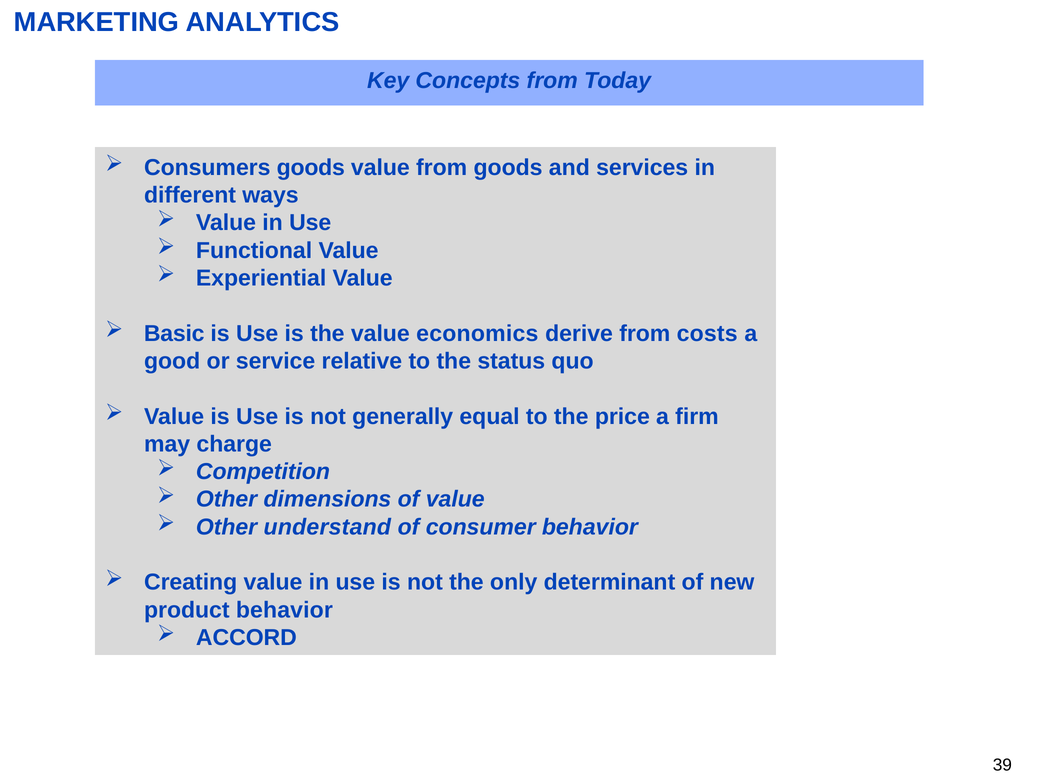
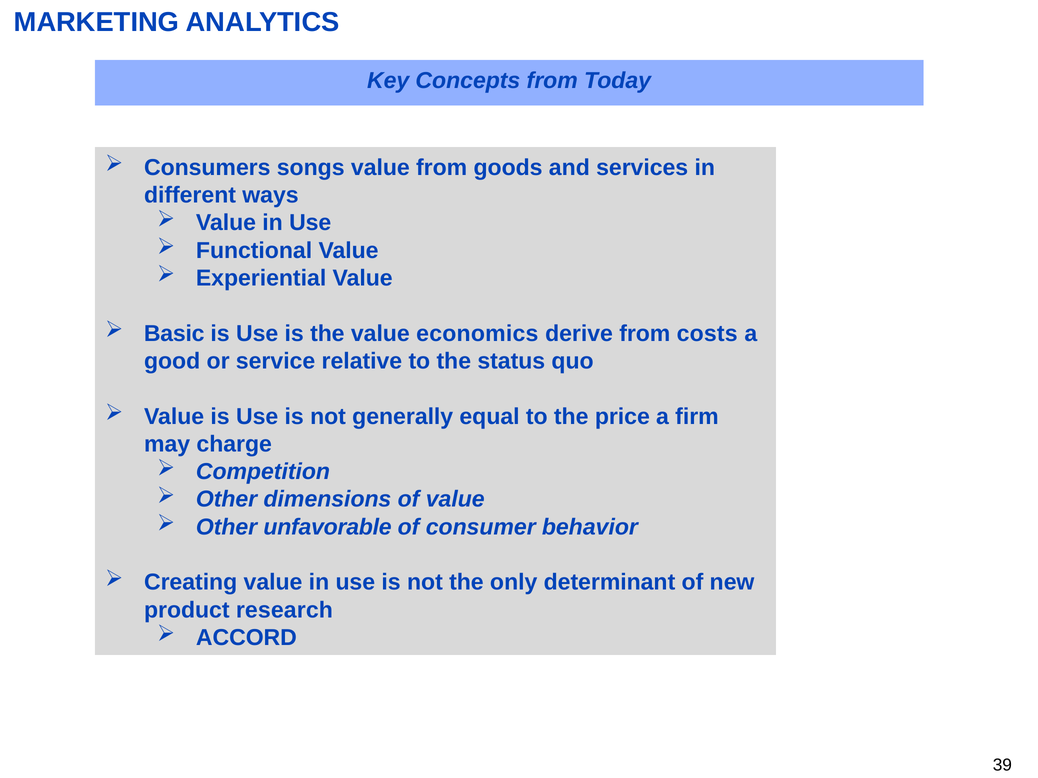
Consumers goods: goods -> songs
understand: understand -> unfavorable
product behavior: behavior -> research
